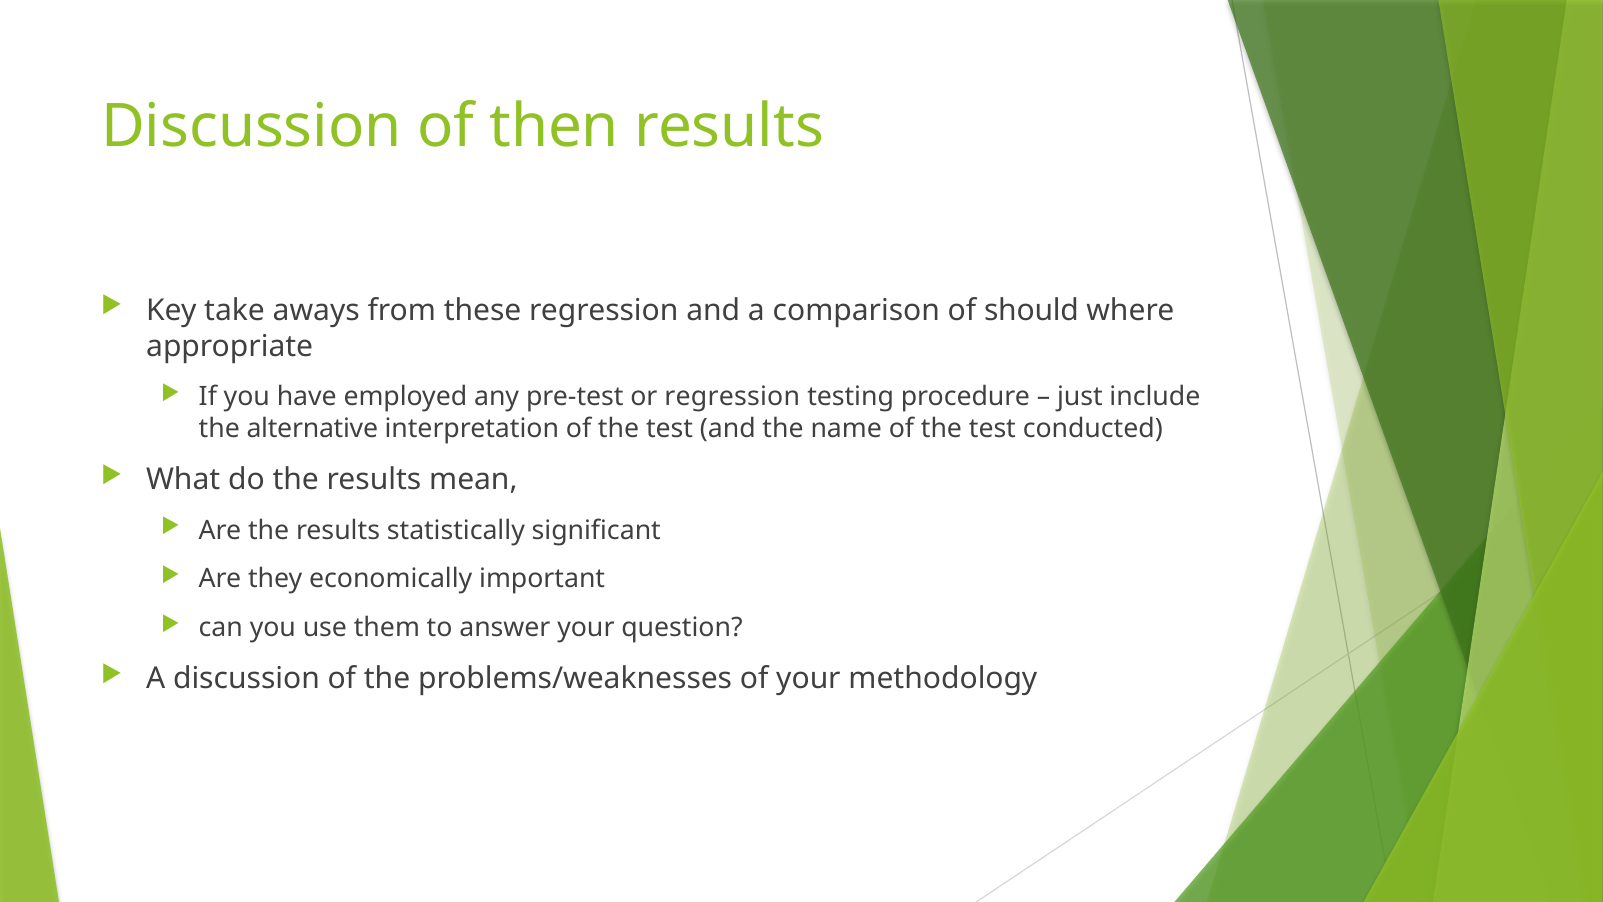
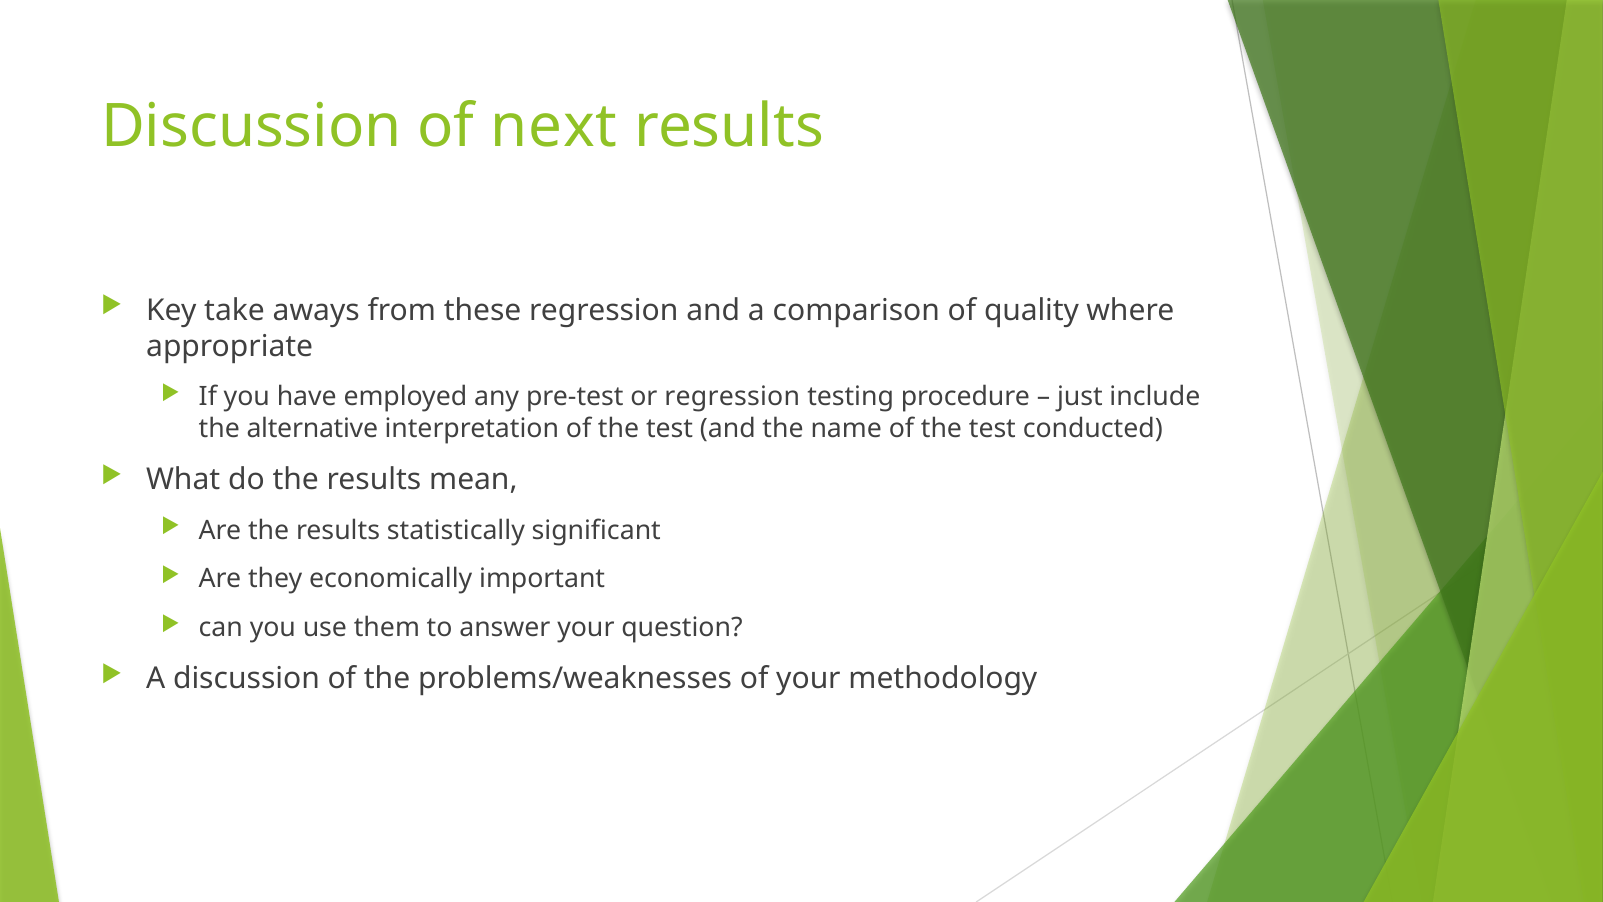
then: then -> next
should: should -> quality
